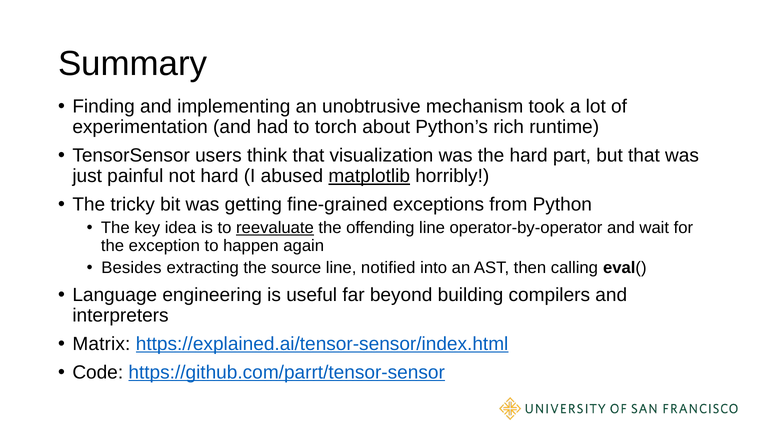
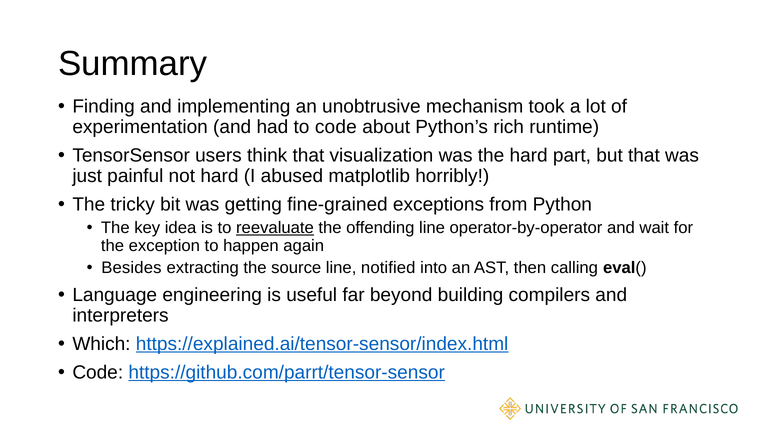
to torch: torch -> code
matplotlib underline: present -> none
Matrix: Matrix -> Which
